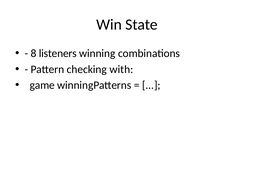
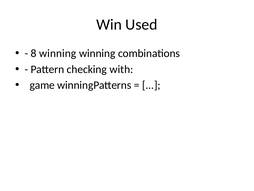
State: State -> Used
8 listeners: listeners -> winning
